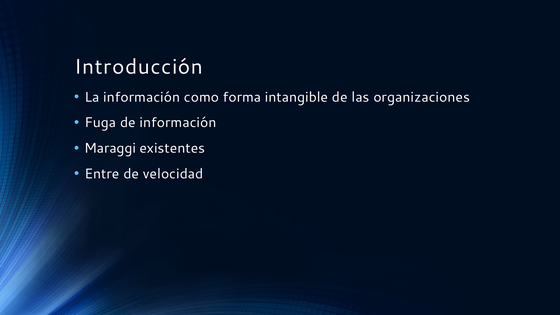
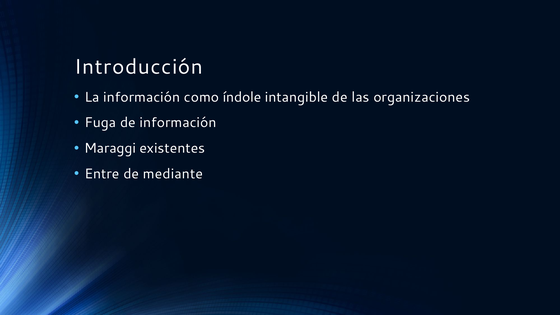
forma: forma -> índole
velocidad: velocidad -> mediante
